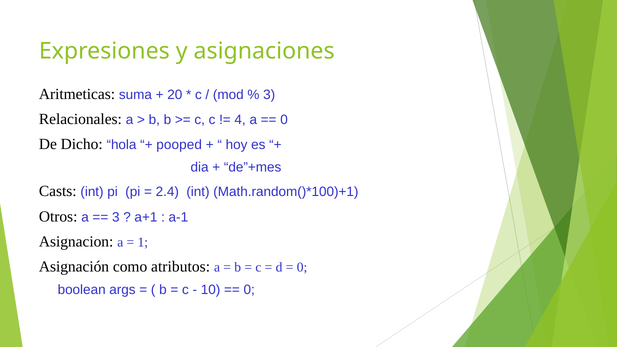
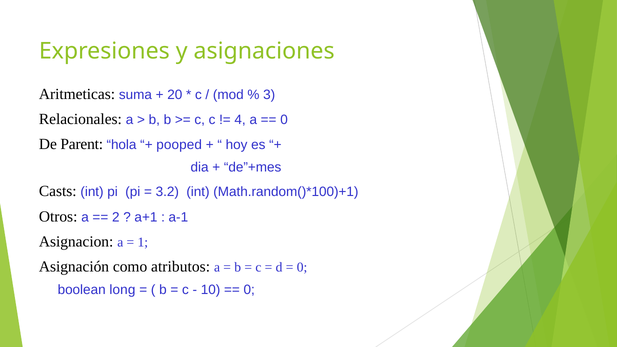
Dicho: Dicho -> Parent
2.4: 2.4 -> 3.2
3 at (116, 217): 3 -> 2
args: args -> long
